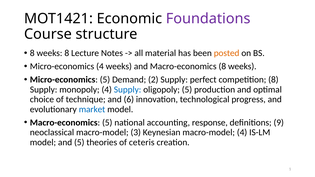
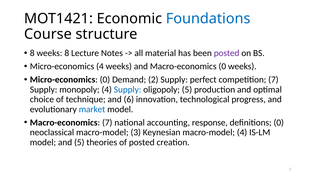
Foundations colour: purple -> blue
posted at (227, 53) colour: orange -> purple
Macro-economics 8: 8 -> 0
Micro-economics 5: 5 -> 0
competition 8: 8 -> 7
Macro-economics 5: 5 -> 7
definitions 9: 9 -> 0
of ceteris: ceteris -> posted
